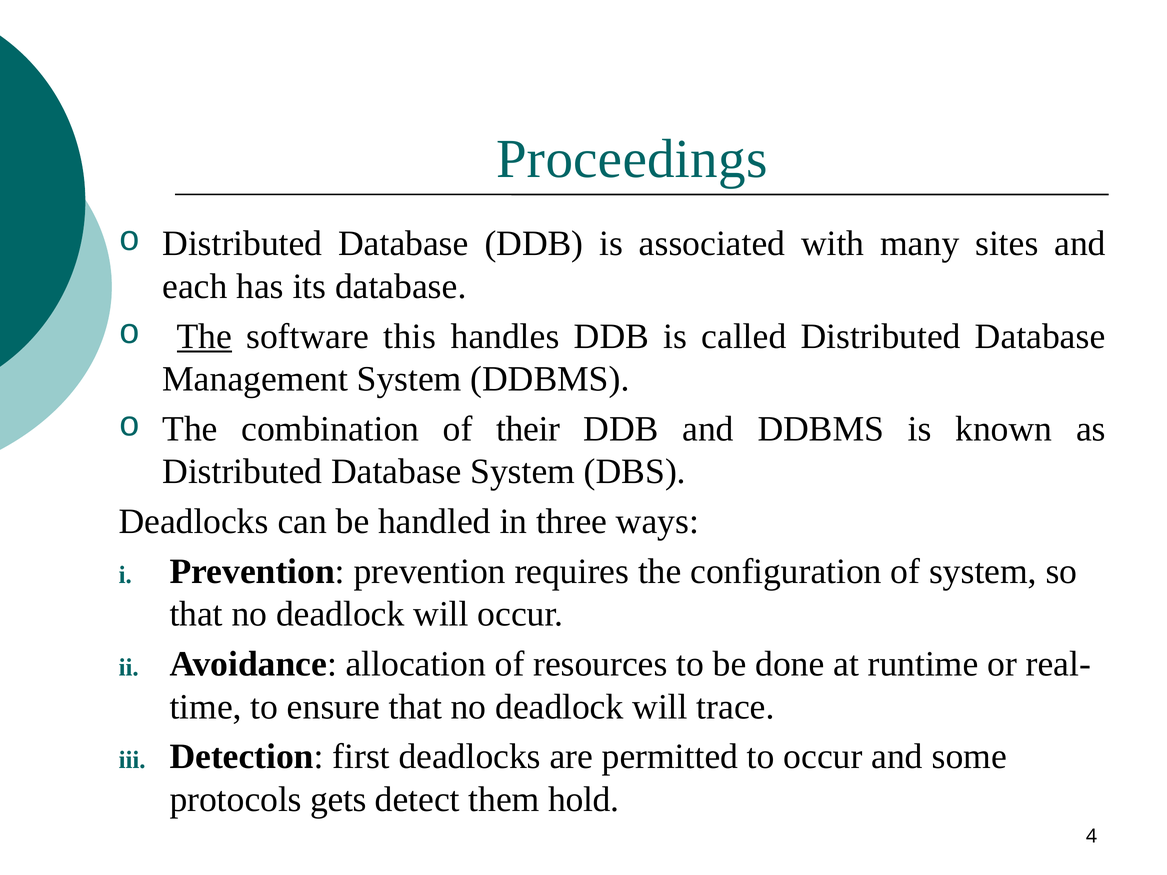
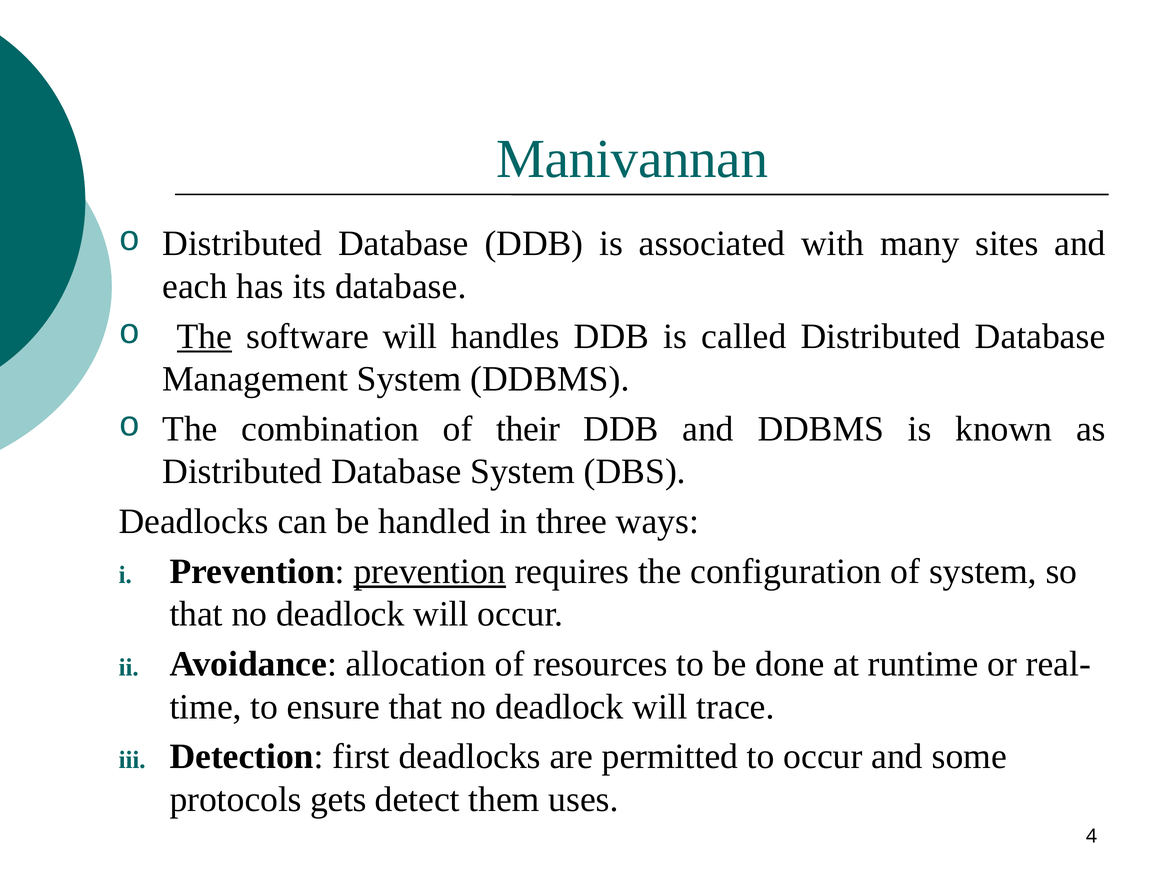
Proceedings: Proceedings -> Manivannan
software this: this -> will
prevention at (430, 572) underline: none -> present
hold: hold -> uses
